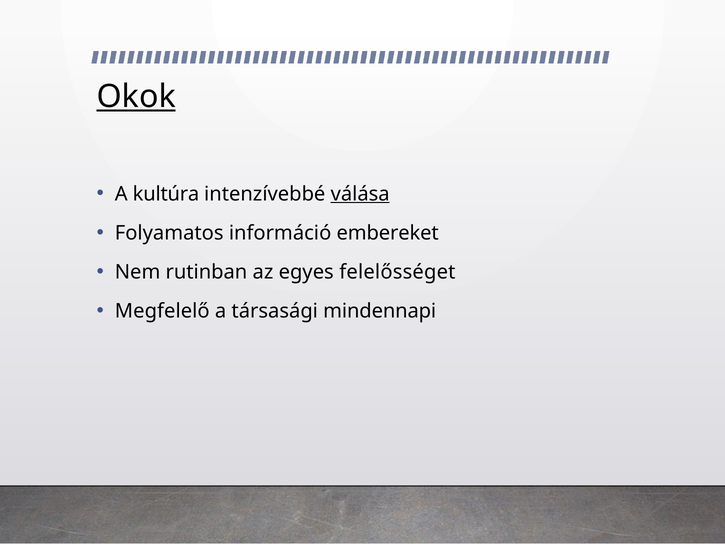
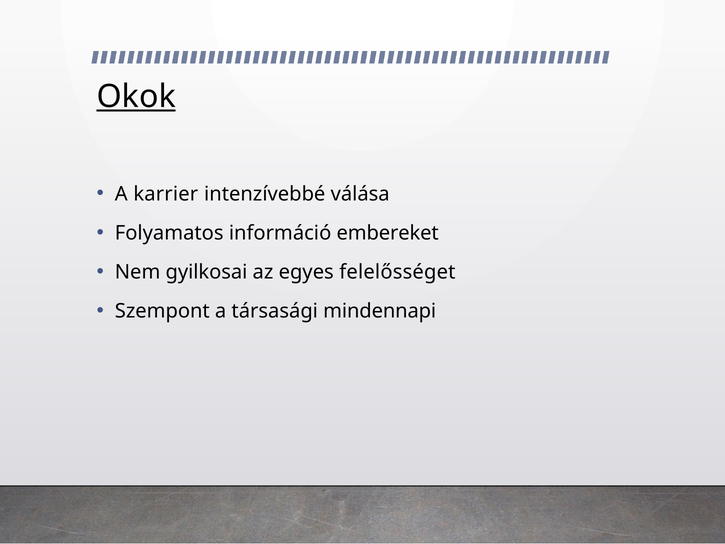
kultúra: kultúra -> karrier
válása underline: present -> none
rutinban: rutinban -> gyilkosai
Megfelelő: Megfelelő -> Szempont
